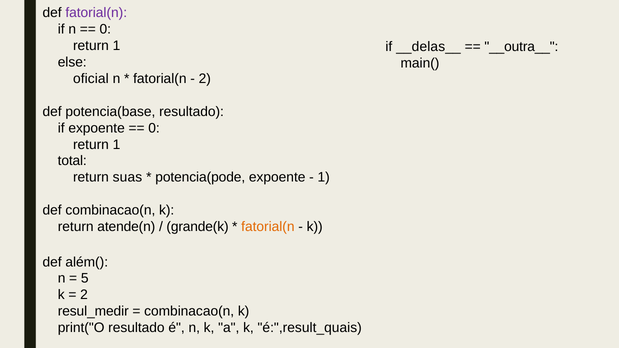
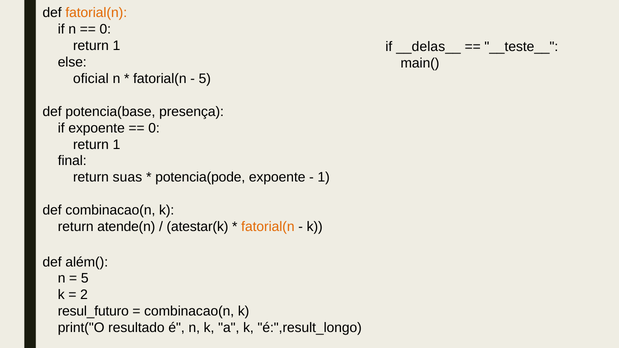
fatorial(n at (96, 13) colour: purple -> orange
__outra__: __outra__ -> __teste__
2 at (205, 79): 2 -> 5
potencia(base resultado: resultado -> presença
total: total -> final
grande(k: grande(k -> atestar(k
resul_medir: resul_medir -> resul_futuro
é:",result_quais: é:",result_quais -> é:",result_longo
